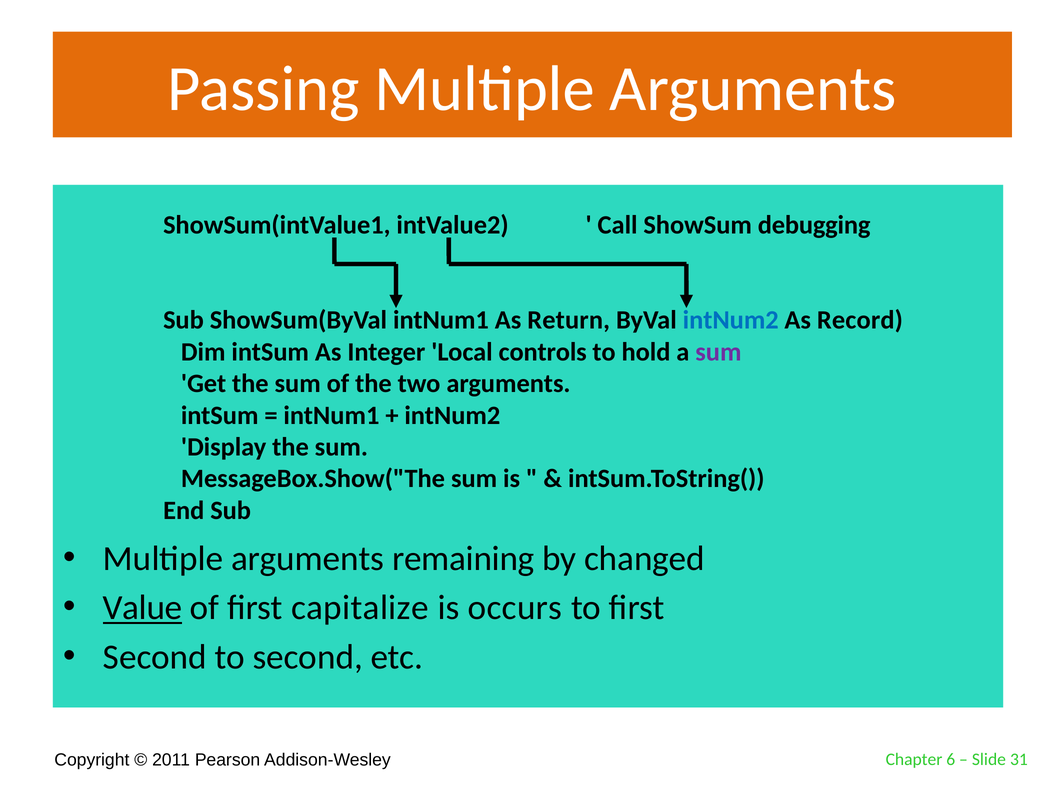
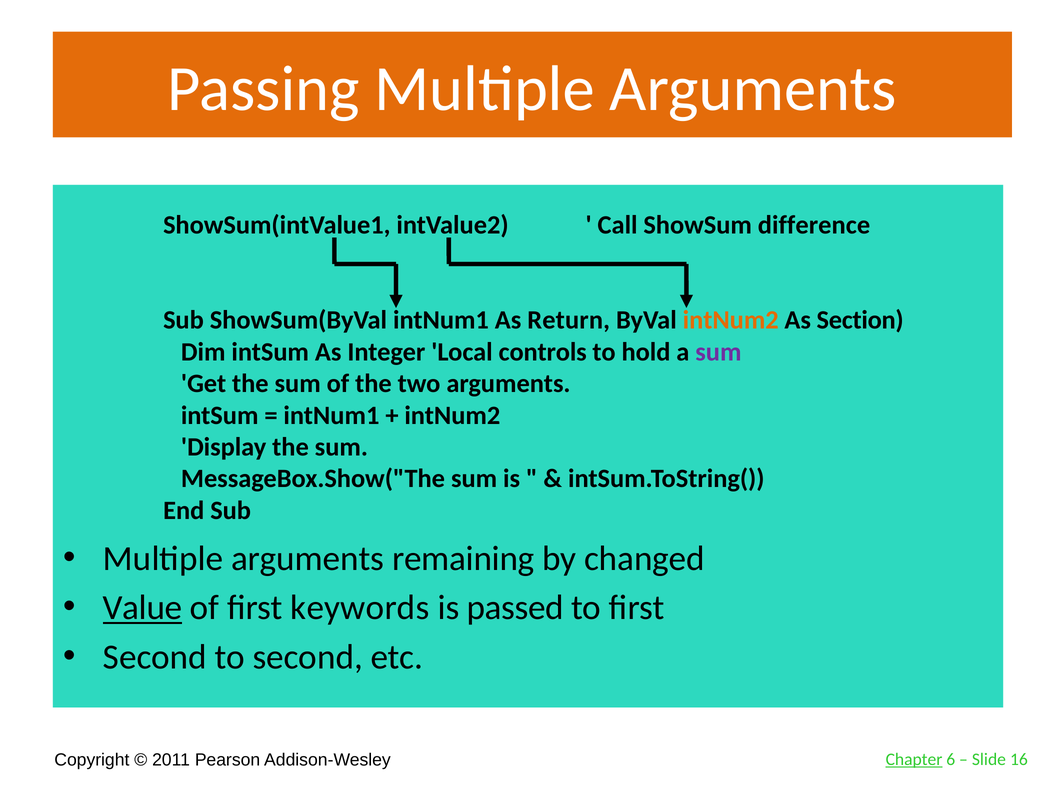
debugging: debugging -> difference
intNum2 at (731, 320) colour: blue -> orange
Record: Record -> Section
capitalize: capitalize -> keywords
occurs: occurs -> passed
Chapter underline: none -> present
31: 31 -> 16
